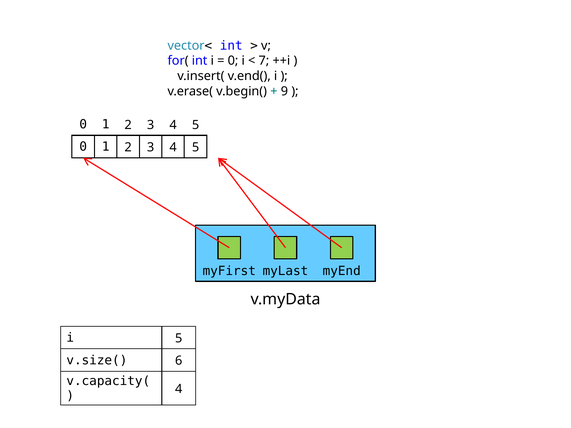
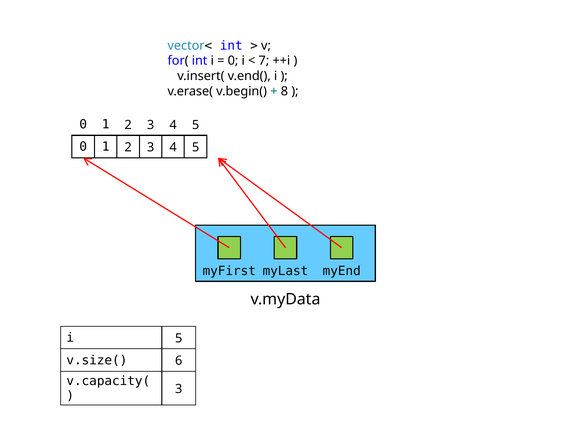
9: 9 -> 8
4 at (179, 389): 4 -> 3
